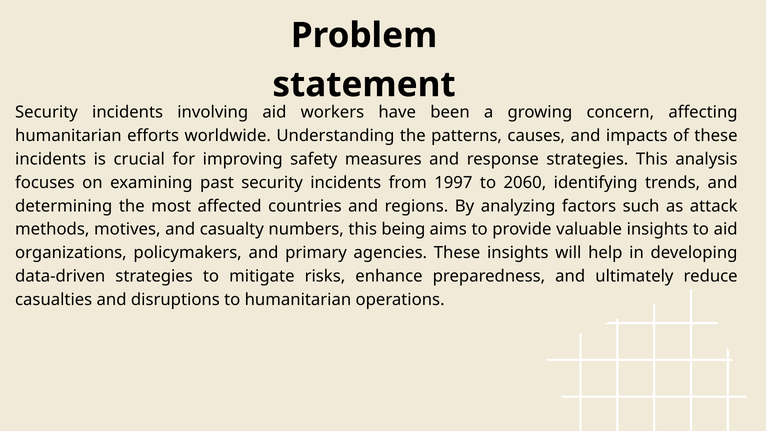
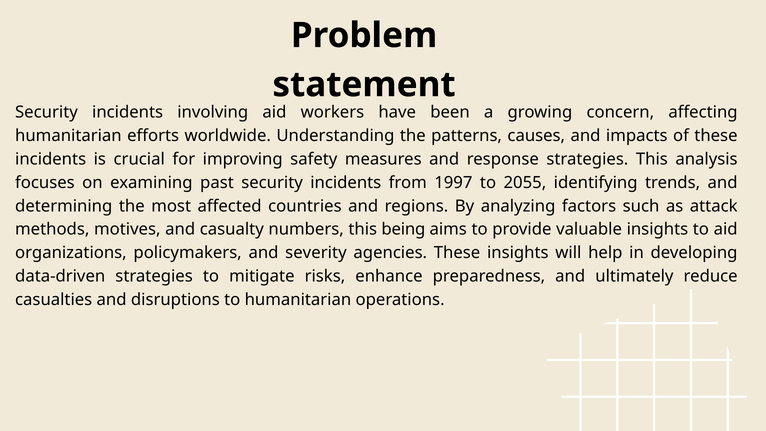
2060: 2060 -> 2055
primary: primary -> severity
